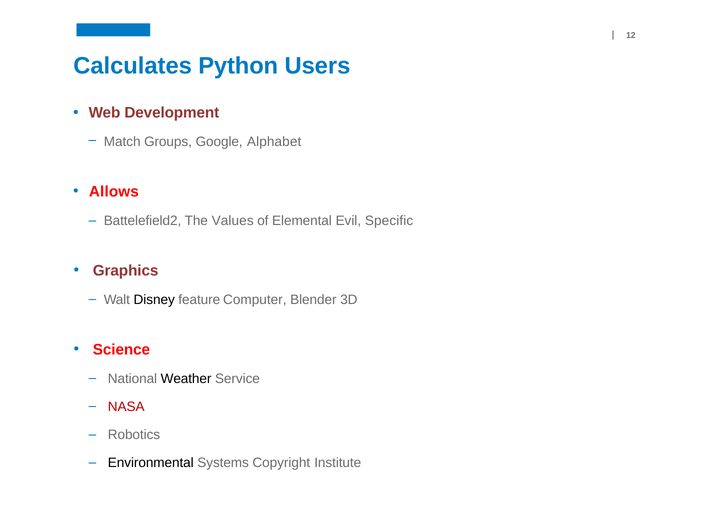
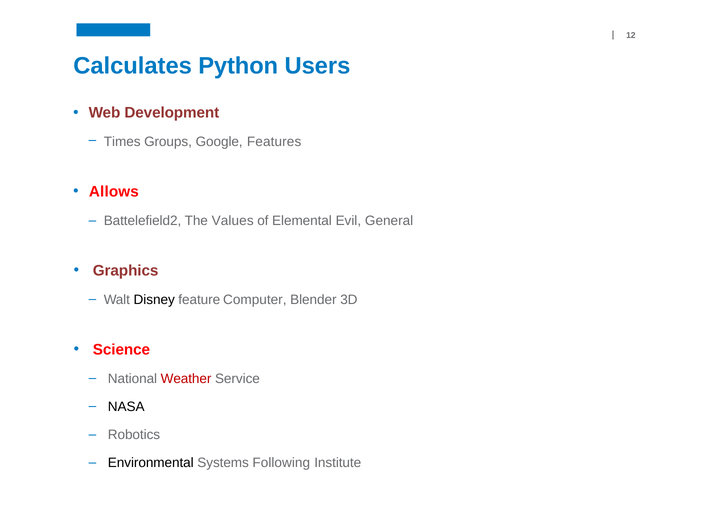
Match: Match -> Times
Alphabet: Alphabet -> Features
Specific: Specific -> General
Weather colour: black -> red
NASA colour: red -> black
Copyright: Copyright -> Following
